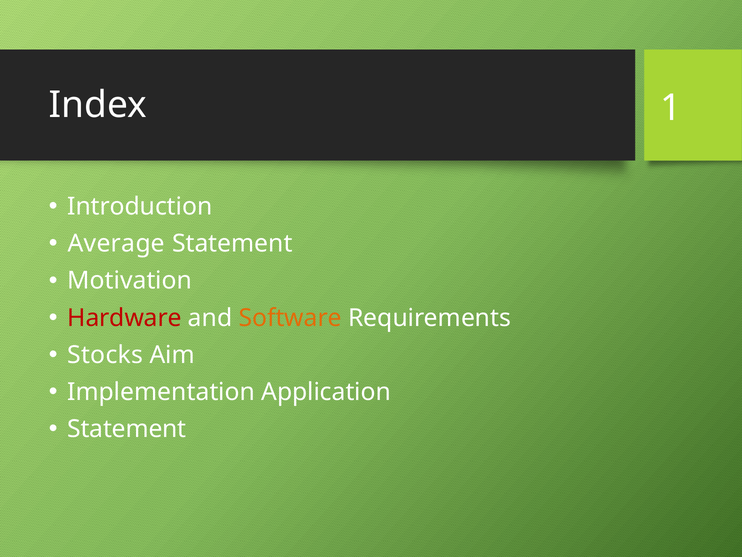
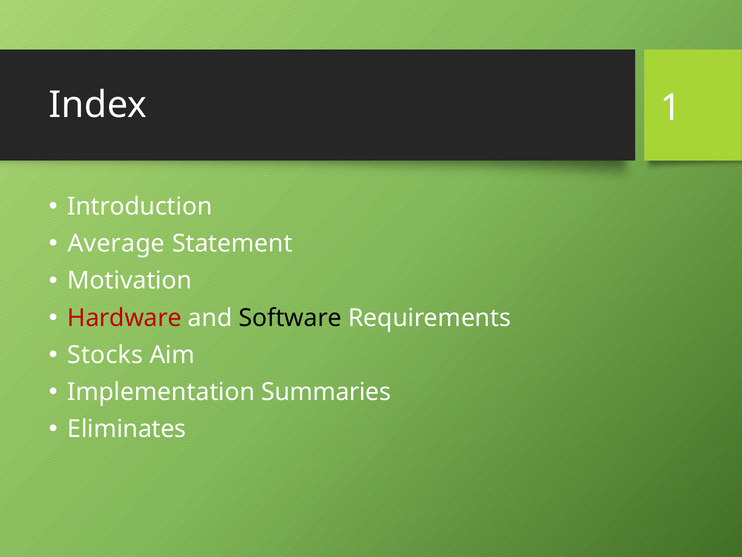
Software colour: orange -> black
Application: Application -> Summaries
Statement at (127, 429): Statement -> Eliminates
